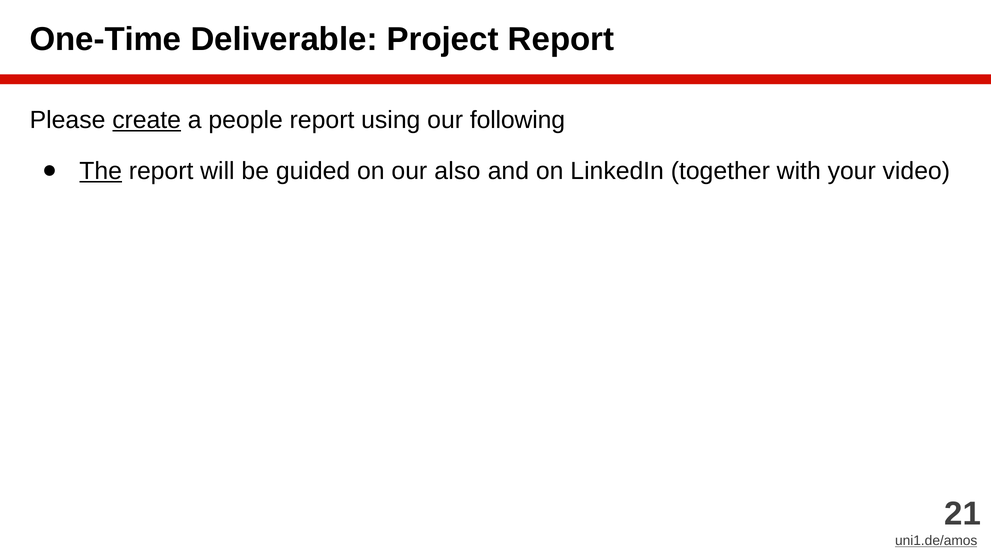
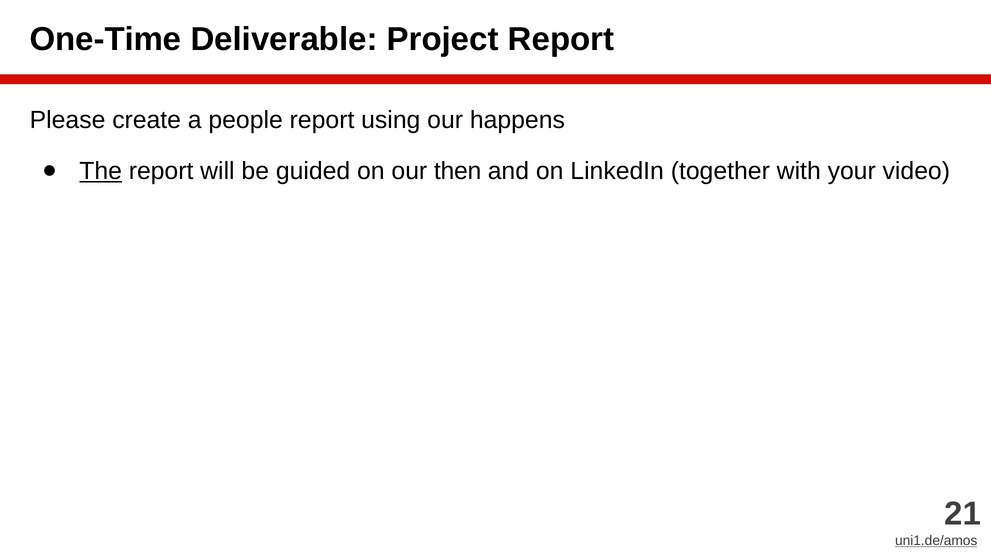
create underline: present -> none
following: following -> happens
also: also -> then
